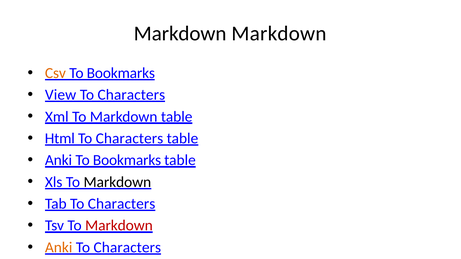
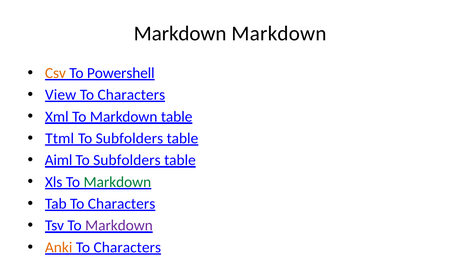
Bookmarks at (121, 73): Bookmarks -> Powershell
Html: Html -> Ttml
Characters at (129, 139): Characters -> Subfolders
Anki at (59, 160): Anki -> Aiml
Bookmarks at (127, 160): Bookmarks -> Subfolders
Markdown at (117, 182) colour: black -> green
Markdown at (119, 226) colour: red -> purple
